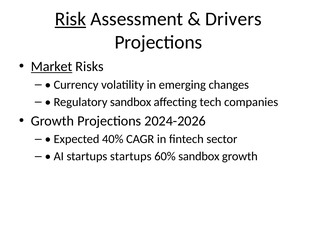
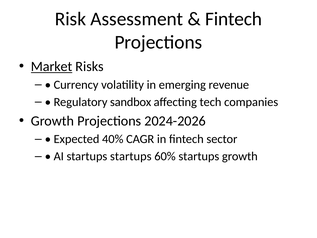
Risk underline: present -> none
Drivers at (233, 19): Drivers -> Fintech
changes: changes -> revenue
60% sandbox: sandbox -> startups
